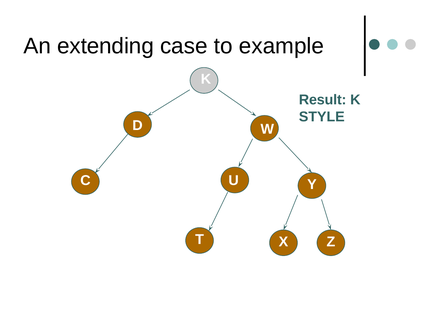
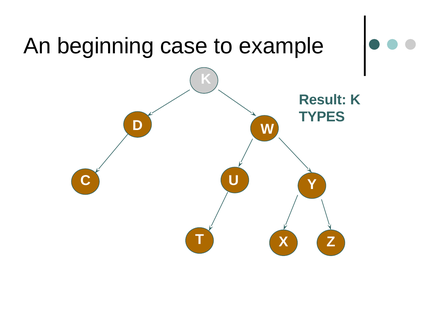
extending: extending -> beginning
STYLE: STYLE -> TYPES
